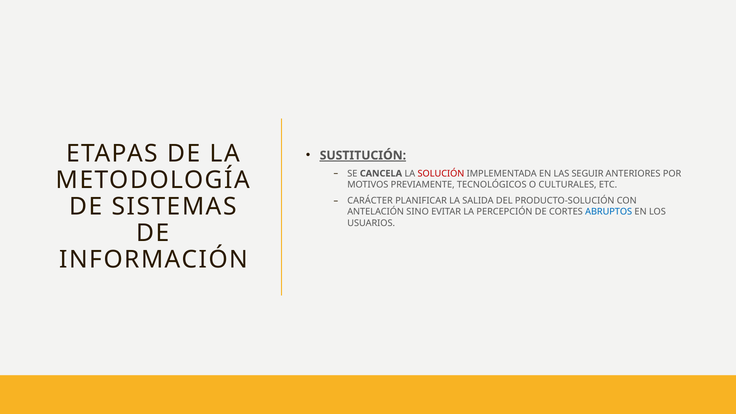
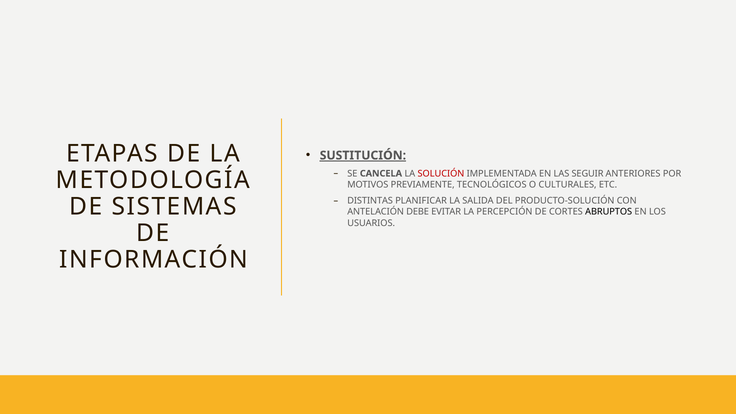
CARÁCTER: CARÁCTER -> DISTINTAS
SINO: SINO -> DEBE
ABRUPTOS colour: blue -> black
